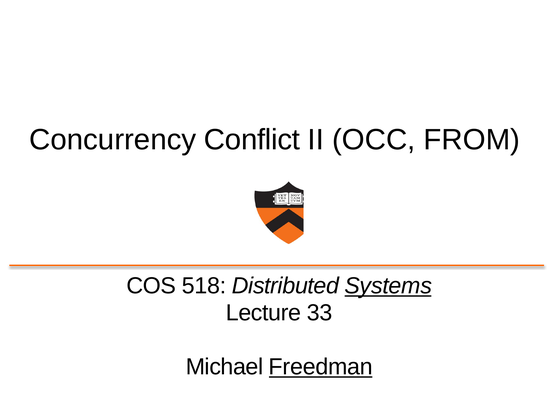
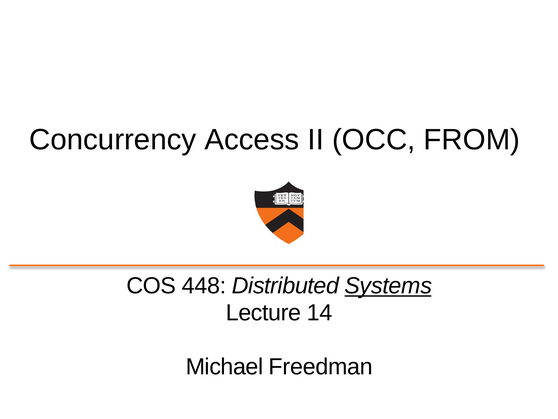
Conflict: Conflict -> Access
518: 518 -> 448
33: 33 -> 14
Freedman underline: present -> none
